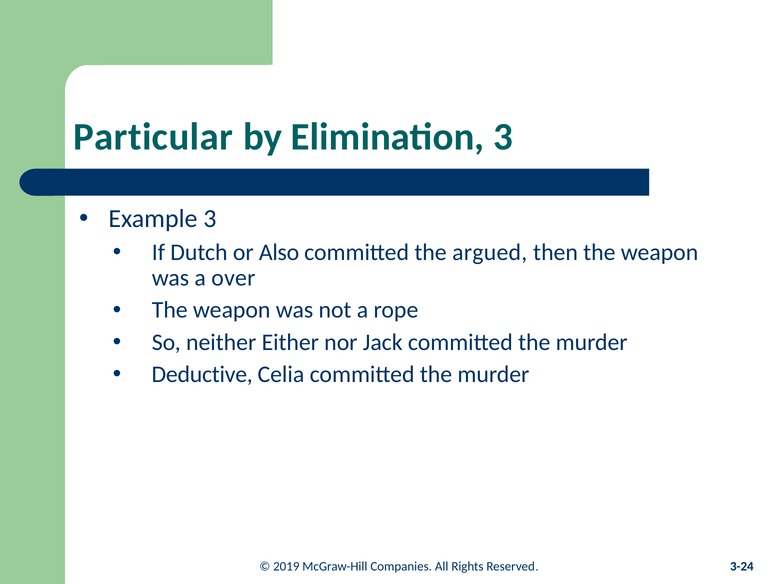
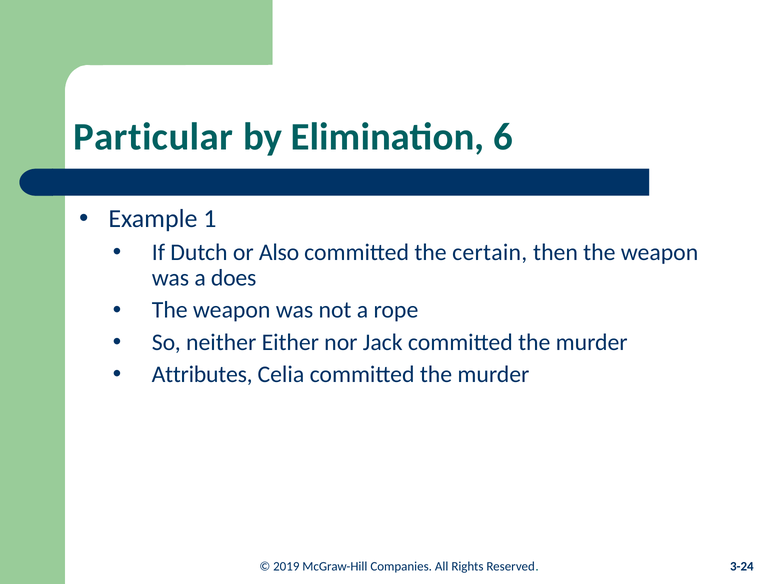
Elimination 3: 3 -> 6
Example 3: 3 -> 1
argued: argued -> certain
over: over -> does
Deductive: Deductive -> Attributes
